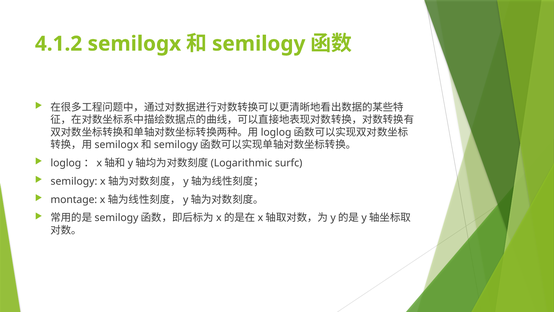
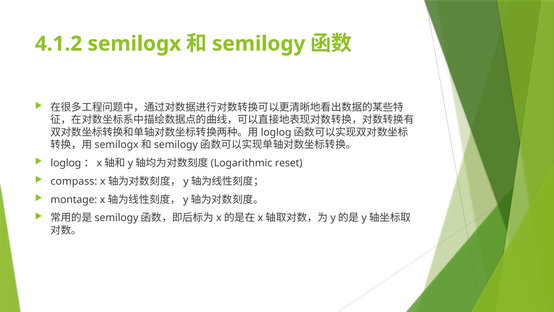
surfc: surfc -> reset
semilogy at (74, 181): semilogy -> compass
